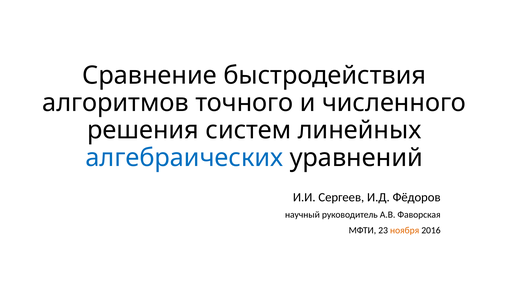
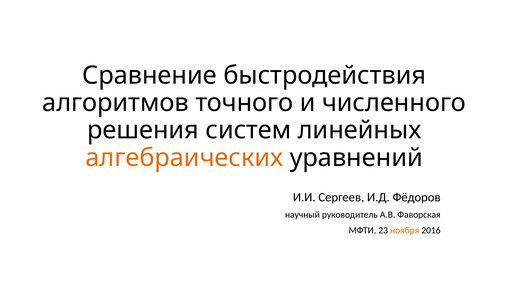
алгебраических colour: blue -> orange
